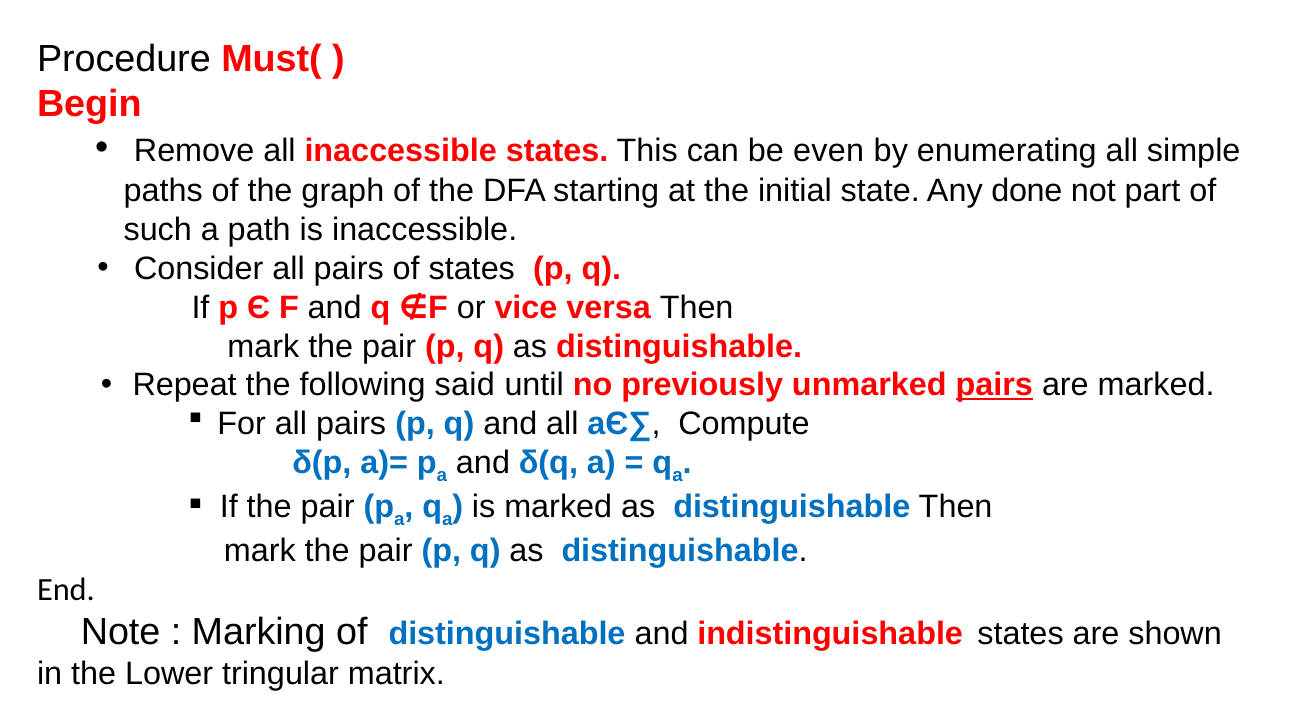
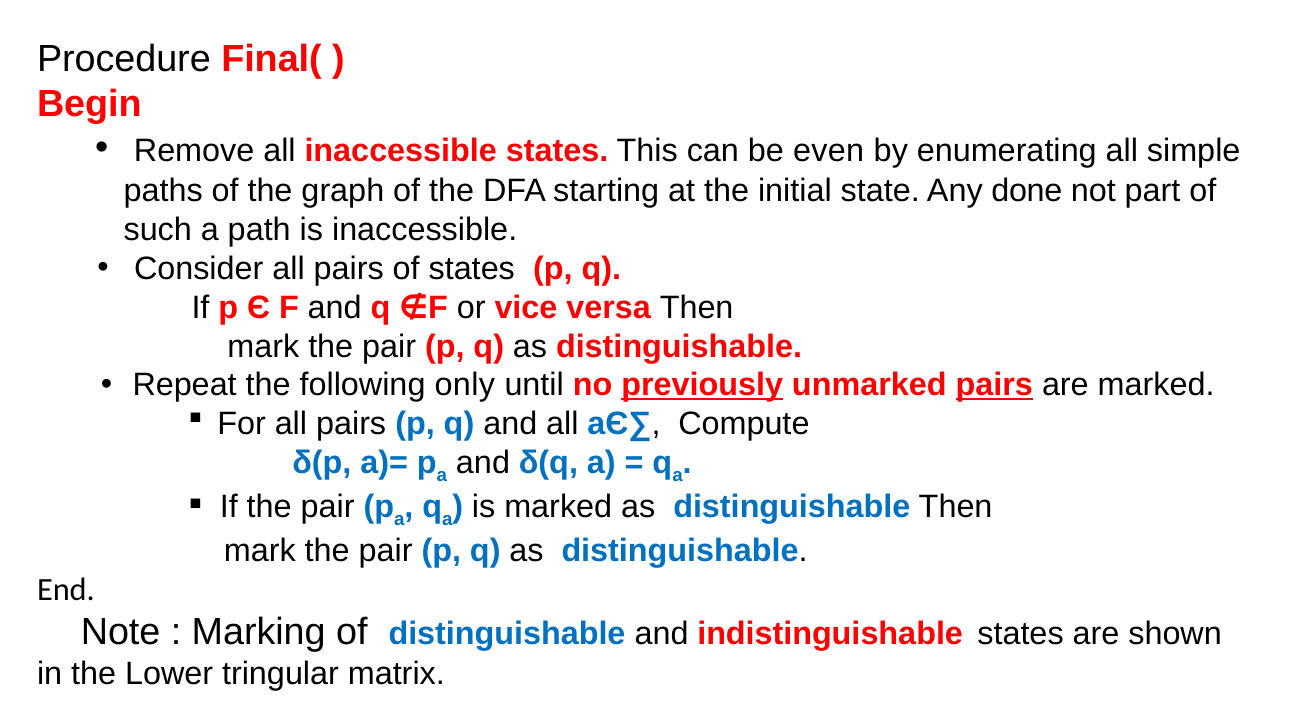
Must(: Must( -> Final(
said: said -> only
previously underline: none -> present
